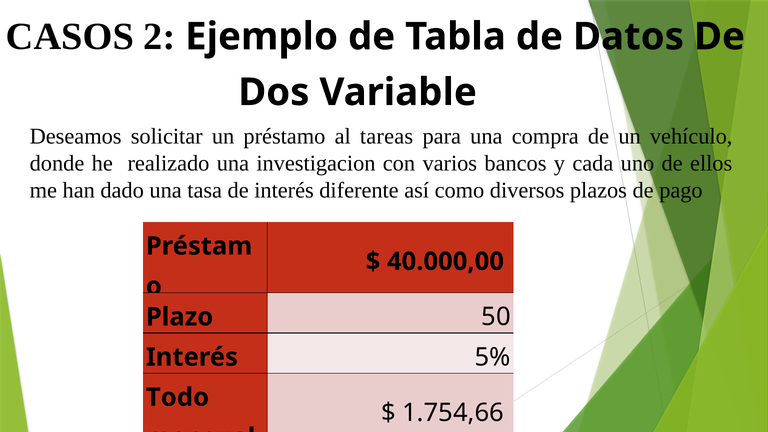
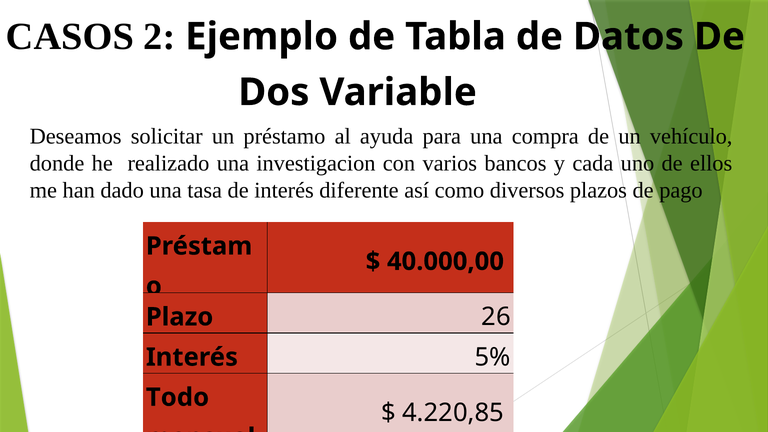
tareas: tareas -> ayuda
50: 50 -> 26
1.754,66: 1.754,66 -> 4.220,85
